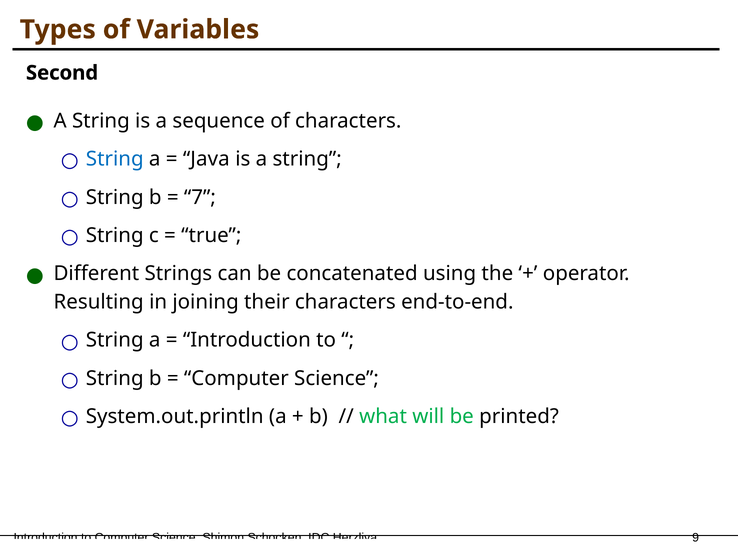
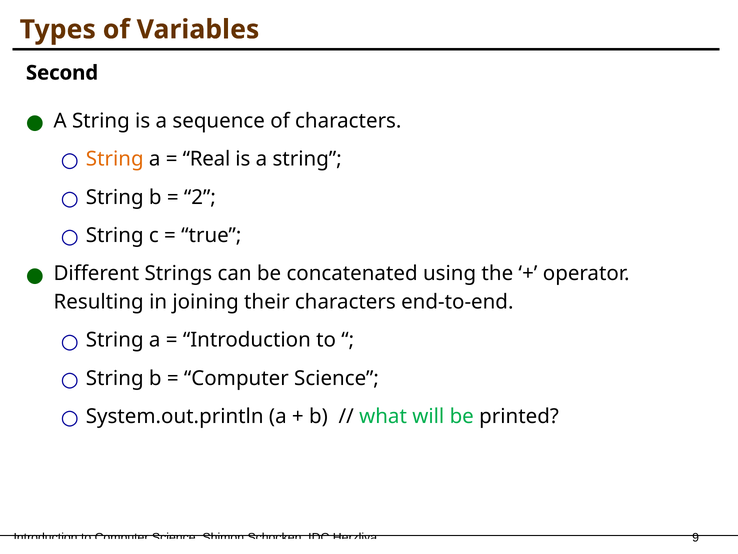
String at (115, 159) colour: blue -> orange
Java: Java -> Real
7: 7 -> 2
